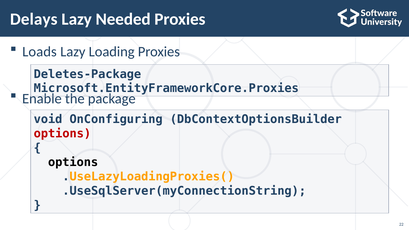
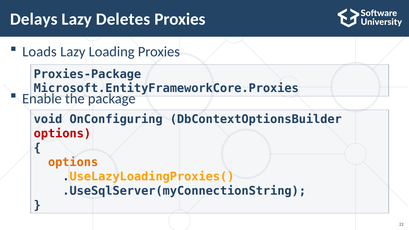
Needed: Needed -> Deletes
Deletes-Package: Deletes-Package -> Proxies-Package
options at (73, 162) colour: black -> orange
